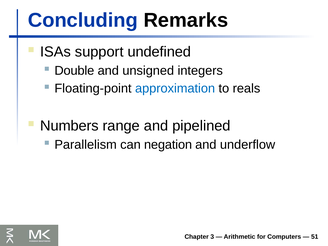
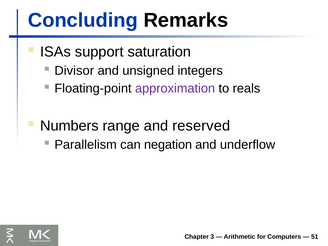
undefined: undefined -> saturation
Double: Double -> Divisor
approximation colour: blue -> purple
pipelined: pipelined -> reserved
